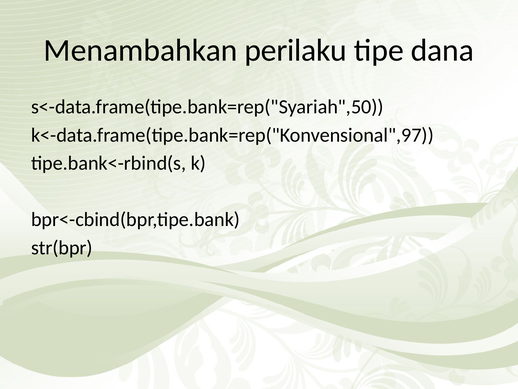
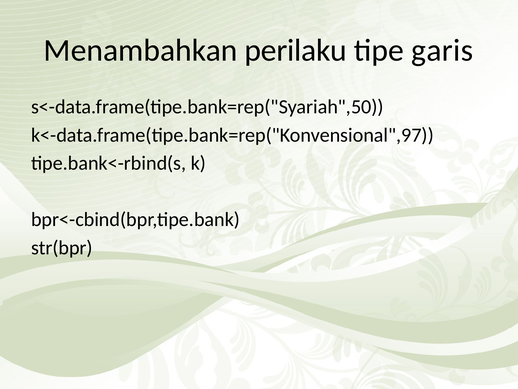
dana: dana -> garis
